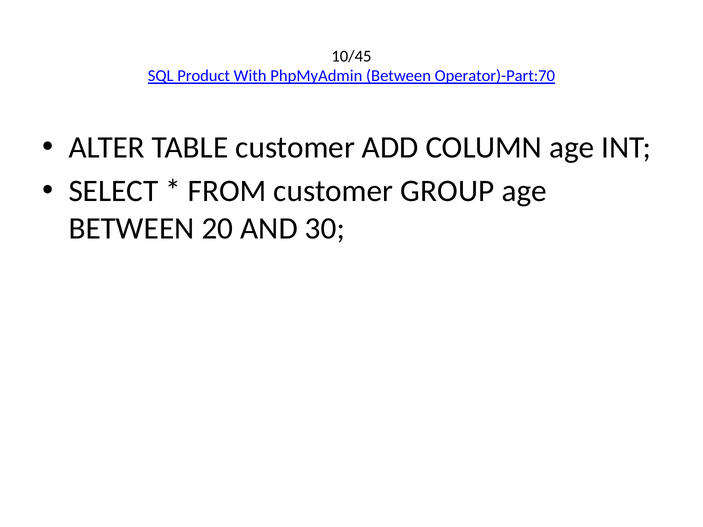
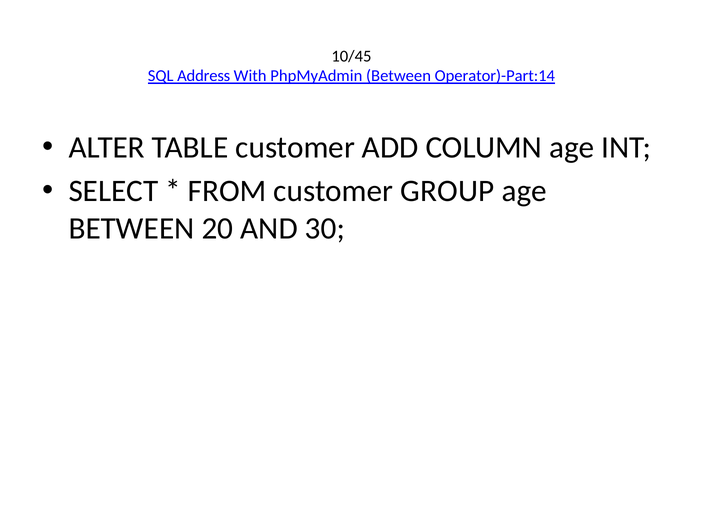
Product: Product -> Address
Operator)-Part:70: Operator)-Part:70 -> Operator)-Part:14
